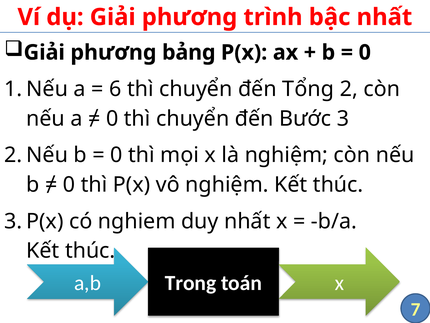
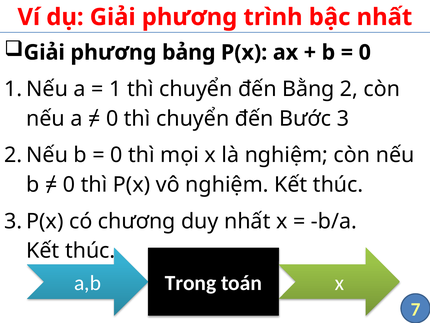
6: 6 -> 1
Tổng: Tổng -> Bằng
nghiem: nghiem -> chương
